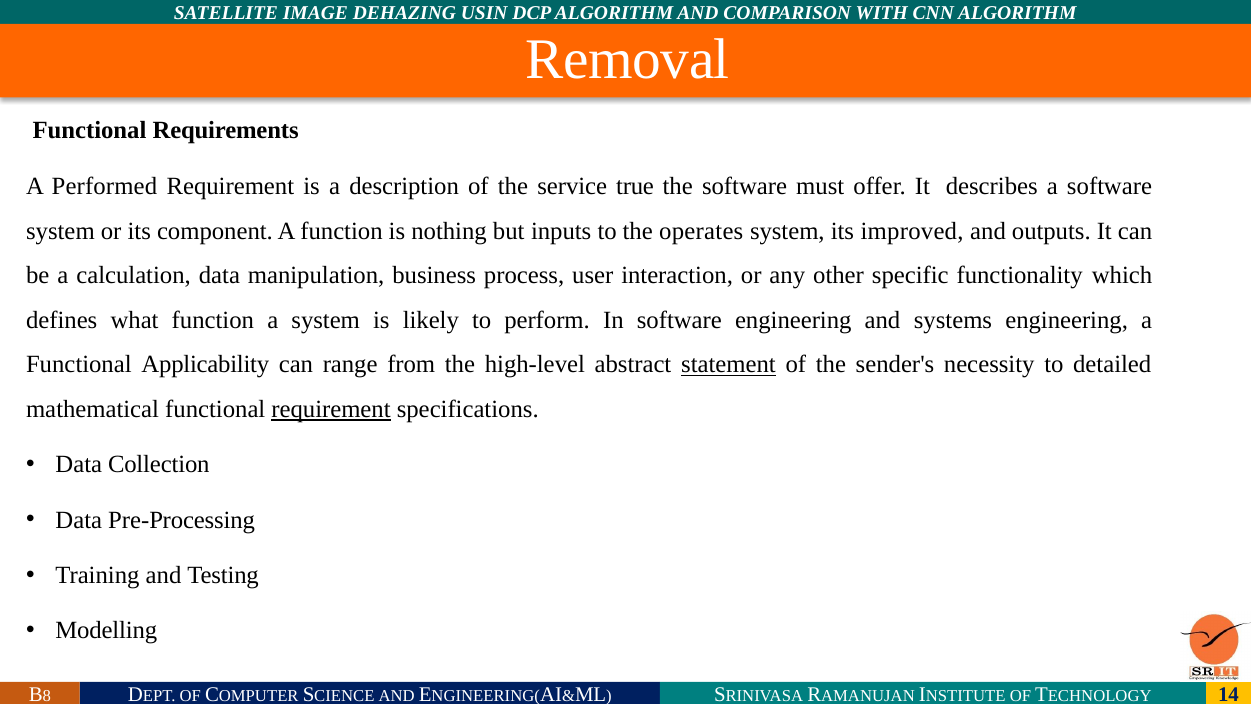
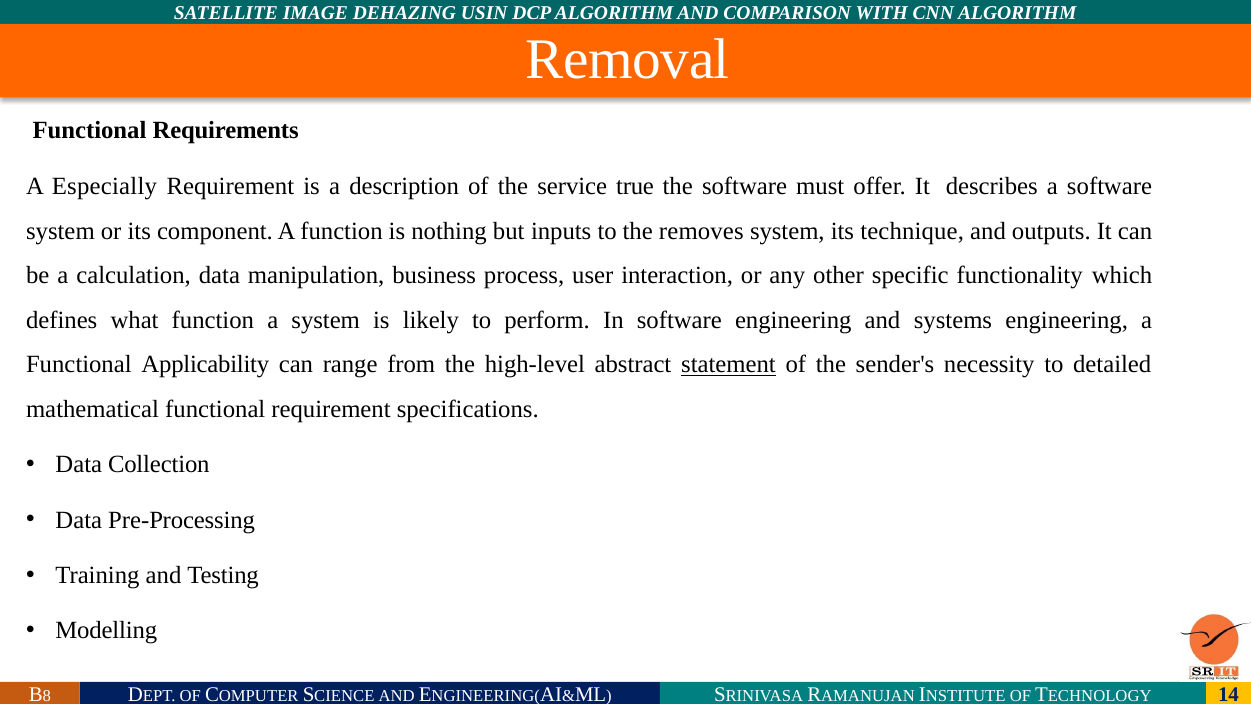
Performed: Performed -> Especially
operates: operates -> removes
improved: improved -> technique
requirement at (331, 409) underline: present -> none
